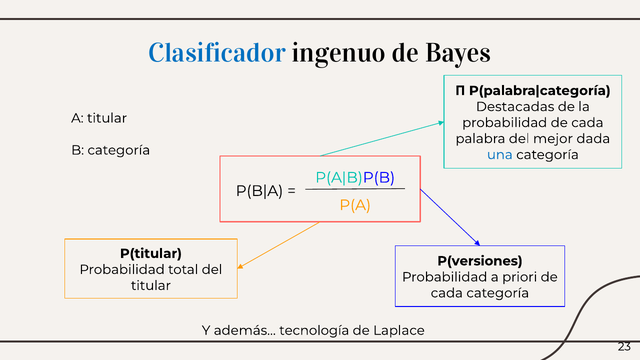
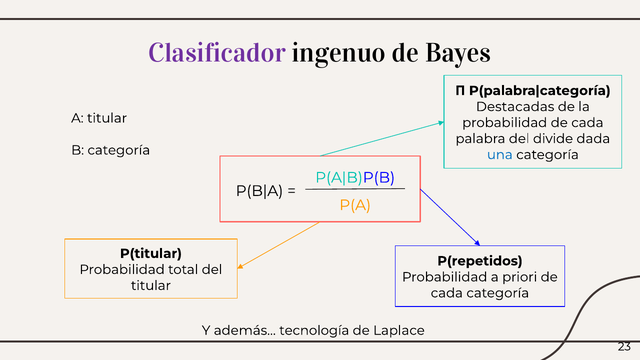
Clasificador colour: blue -> purple
mejor: mejor -> divide
P(versiones: P(versiones -> P(repetidos
